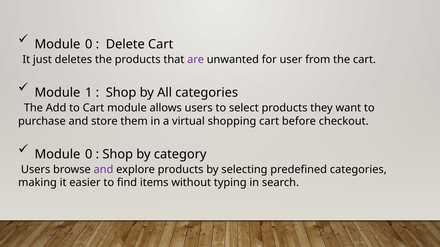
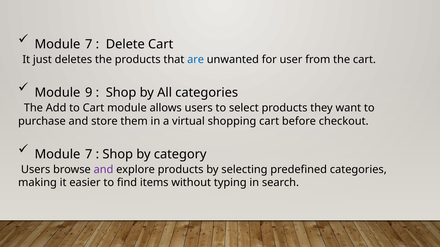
0 at (89, 44): 0 -> 7
are colour: purple -> blue
1: 1 -> 9
0 at (89, 154): 0 -> 7
